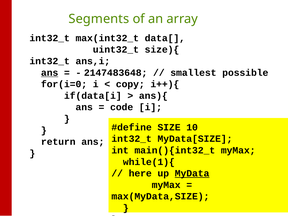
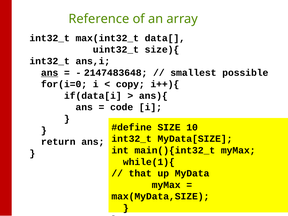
Segments: Segments -> Reference
here: here -> that
MyData underline: present -> none
